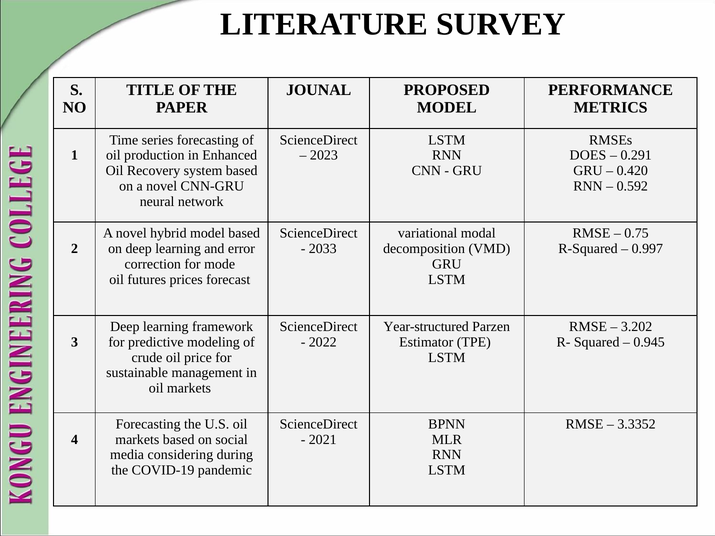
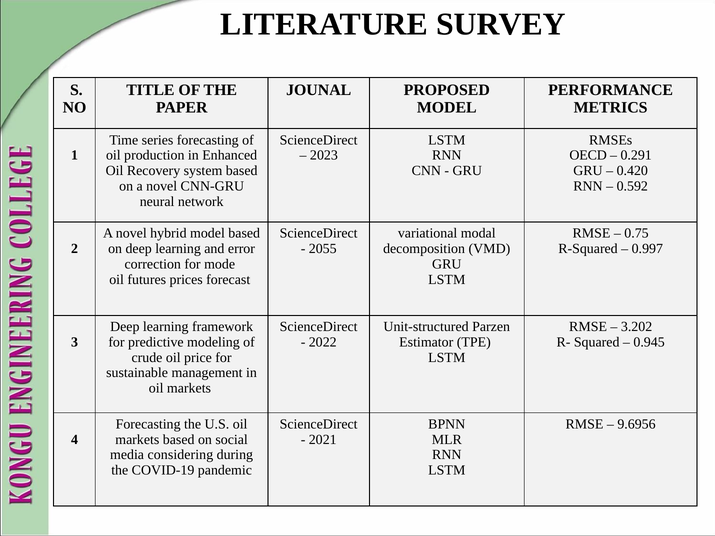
DOES: DOES -> OECD
2033: 2033 -> 2055
Year-structured: Year-structured -> Unit-structured
3.3352: 3.3352 -> 9.6956
